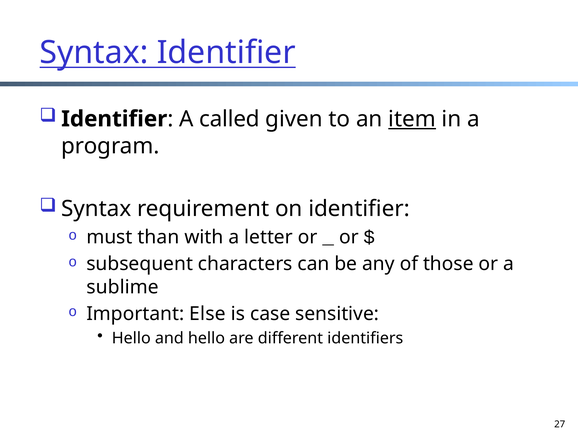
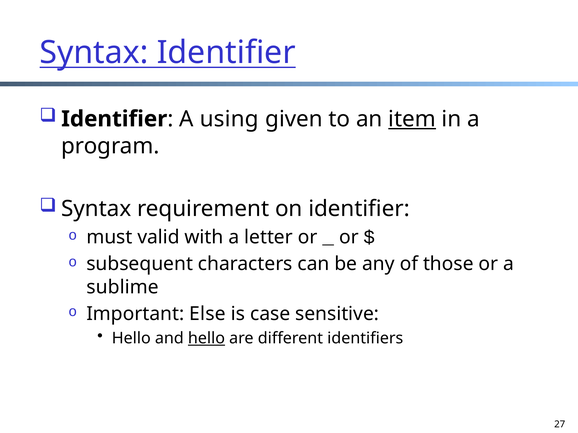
called: called -> using
than: than -> valid
hello at (206, 339) underline: none -> present
